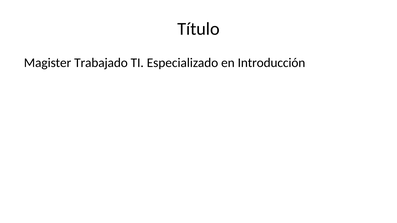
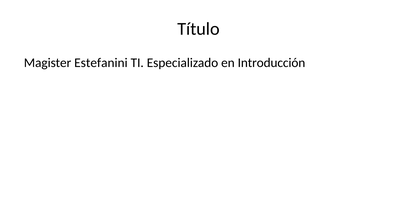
Trabajado: Trabajado -> Estefanini
